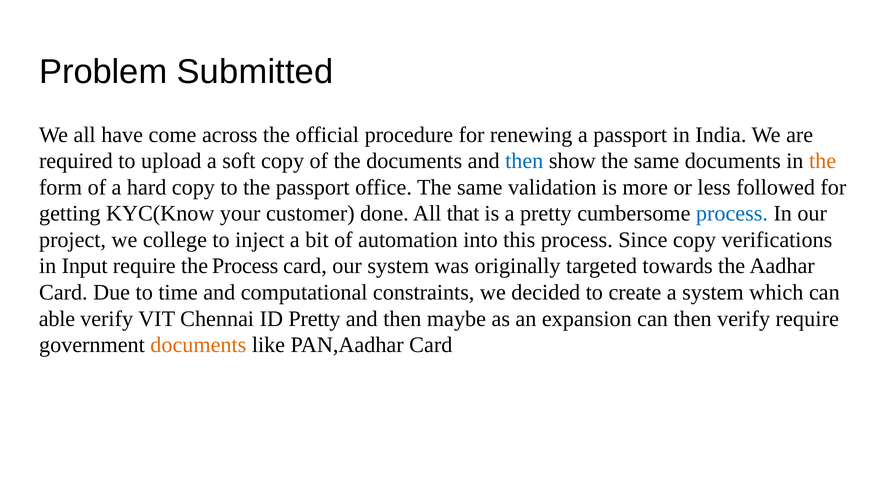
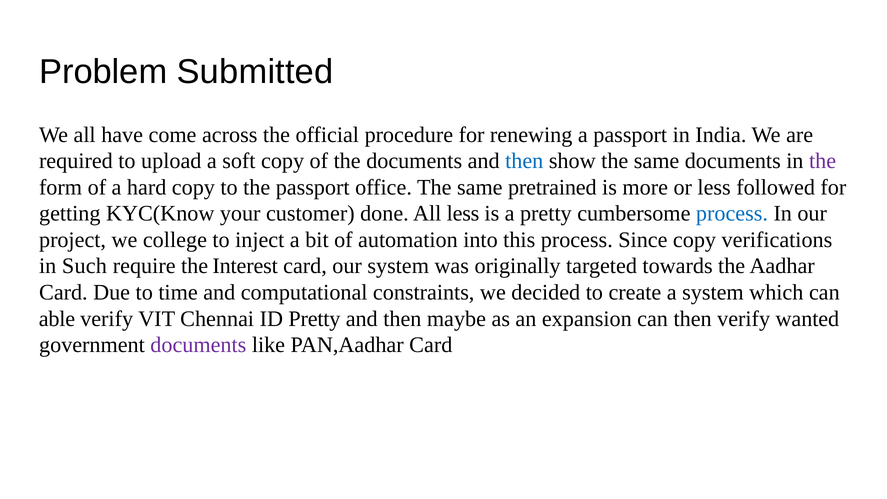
the at (823, 161) colour: orange -> purple
validation: validation -> pretrained
All that: that -> less
Input: Input -> Such
the Process: Process -> Interest
verify require: require -> wanted
documents at (198, 345) colour: orange -> purple
